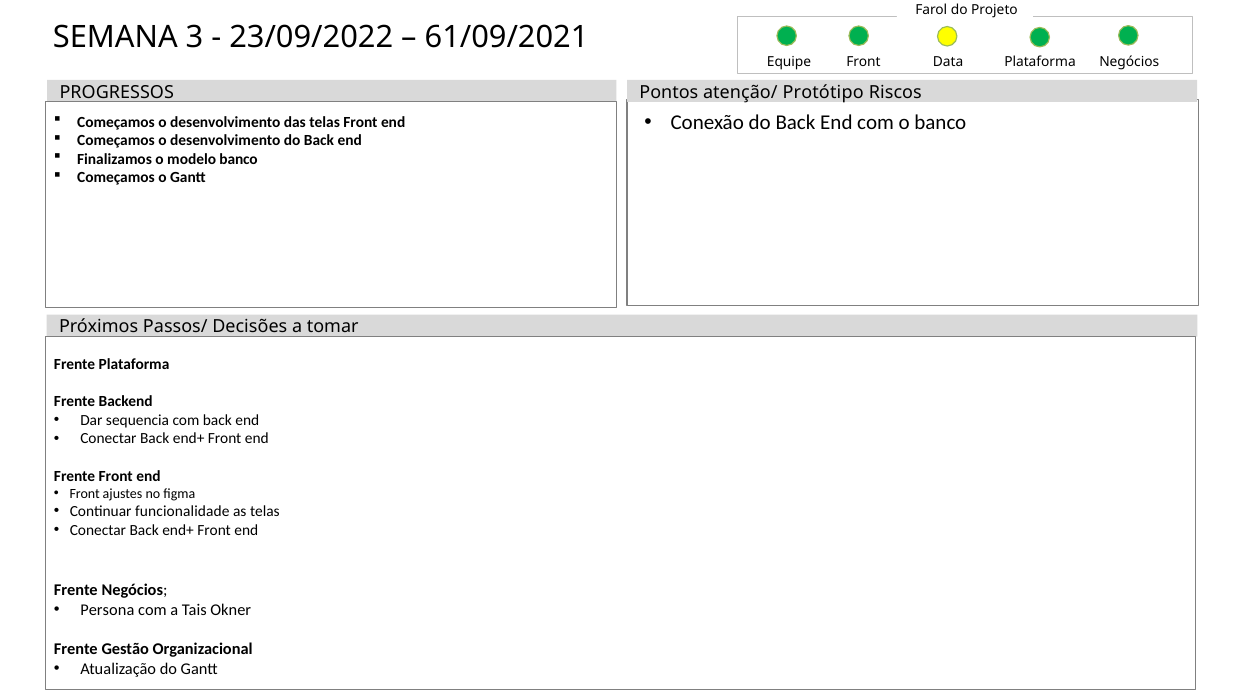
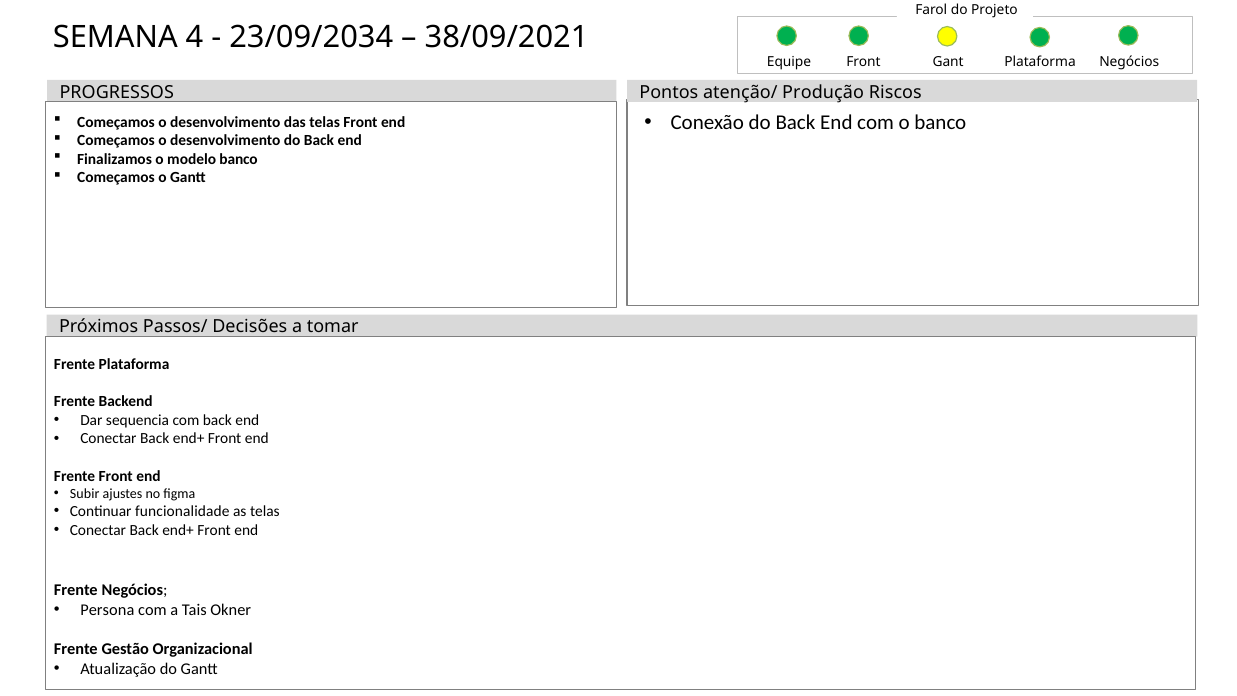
3: 3 -> 4
23/09/2022: 23/09/2022 -> 23/09/2034
61/09/2021: 61/09/2021 -> 38/09/2021
Data: Data -> Gant
Protótipo: Protótipo -> Produção
Front at (85, 493): Front -> Subir
